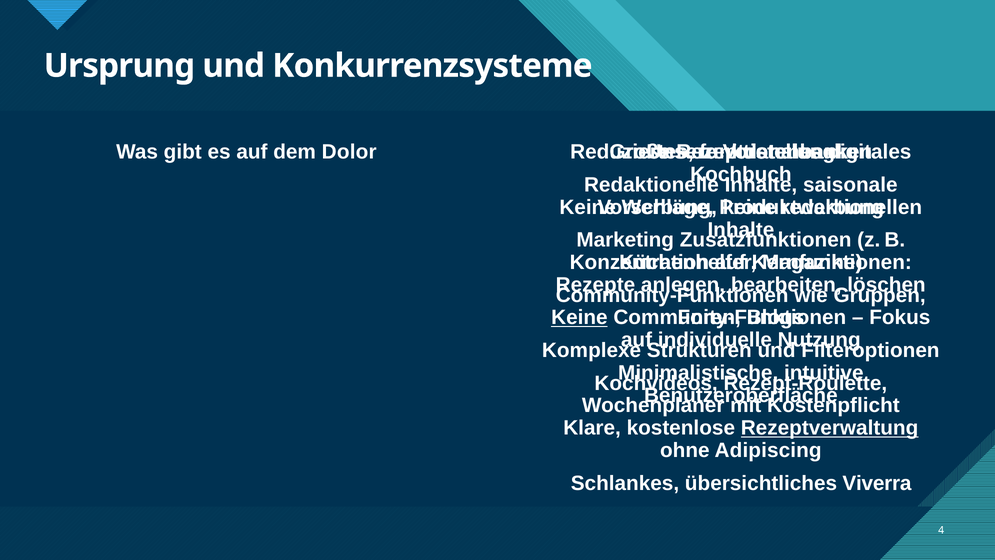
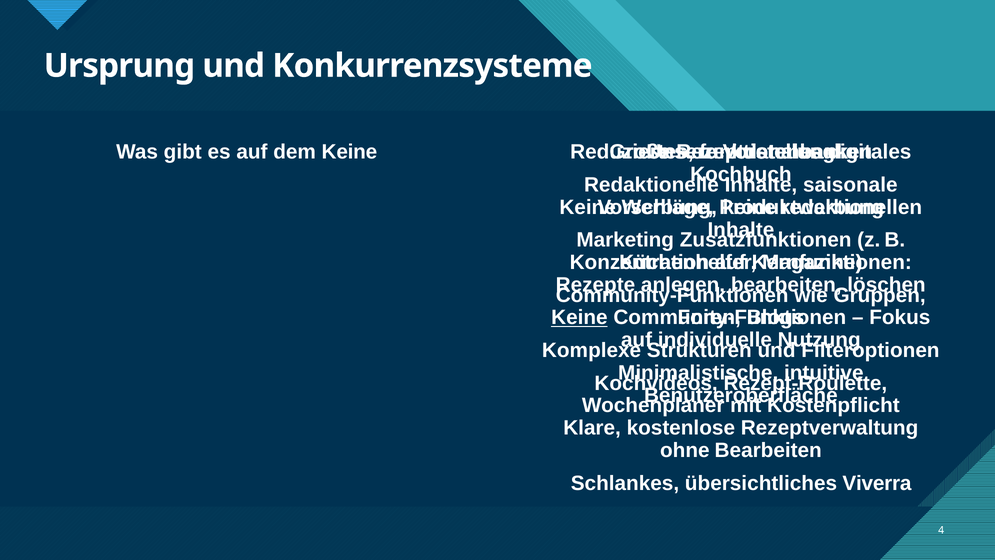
dem Dolor: Dolor -> Keine
Rezeptverwaltung underline: present -> none
ohne Adipiscing: Adipiscing -> Bearbeiten
